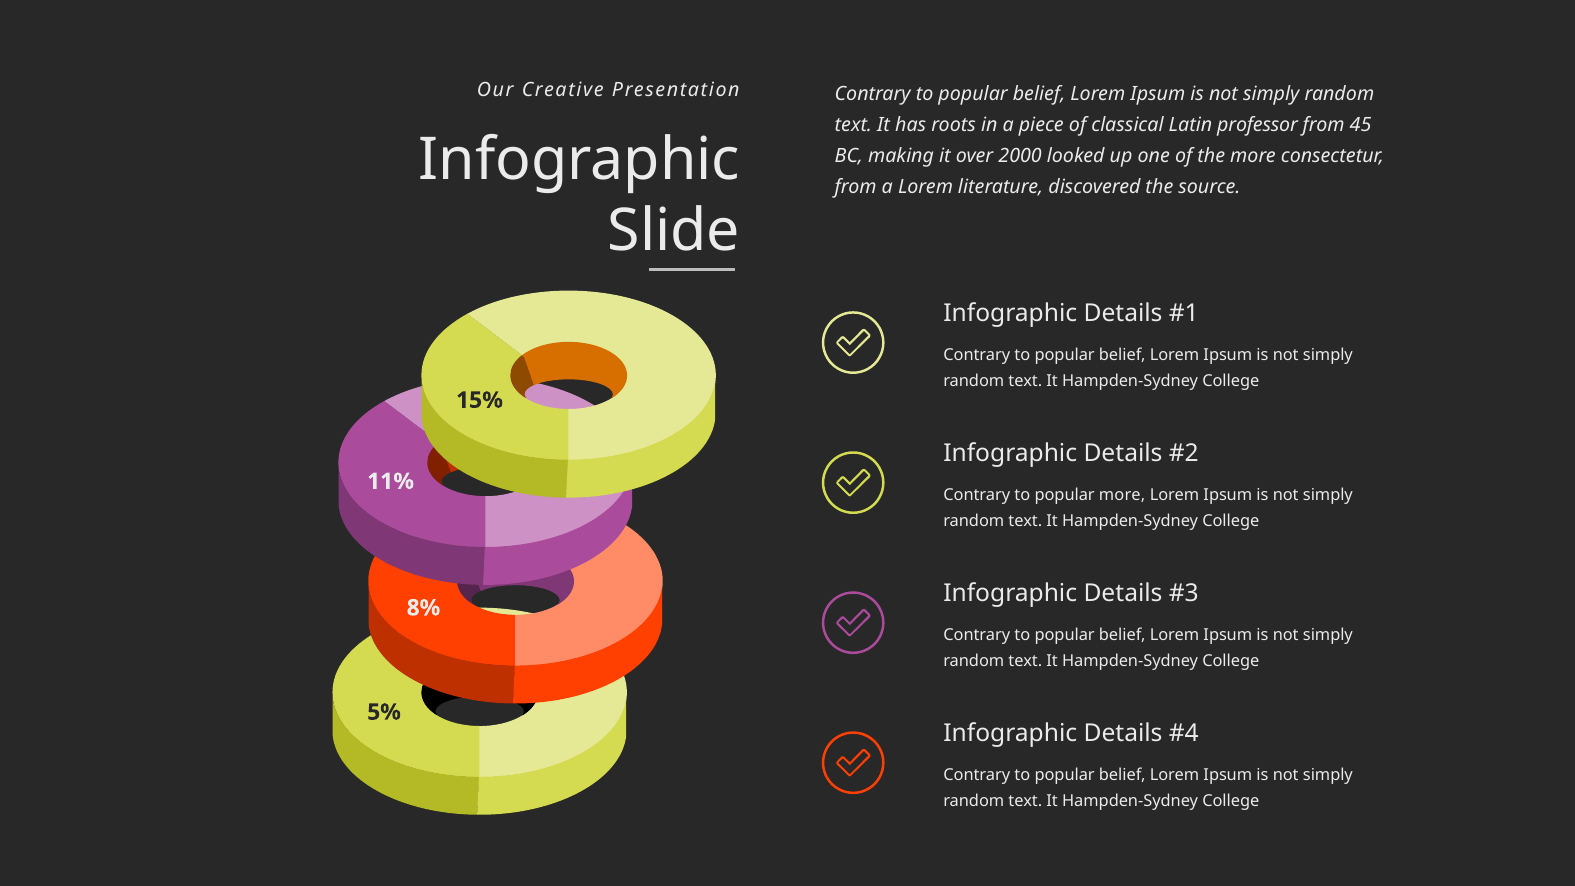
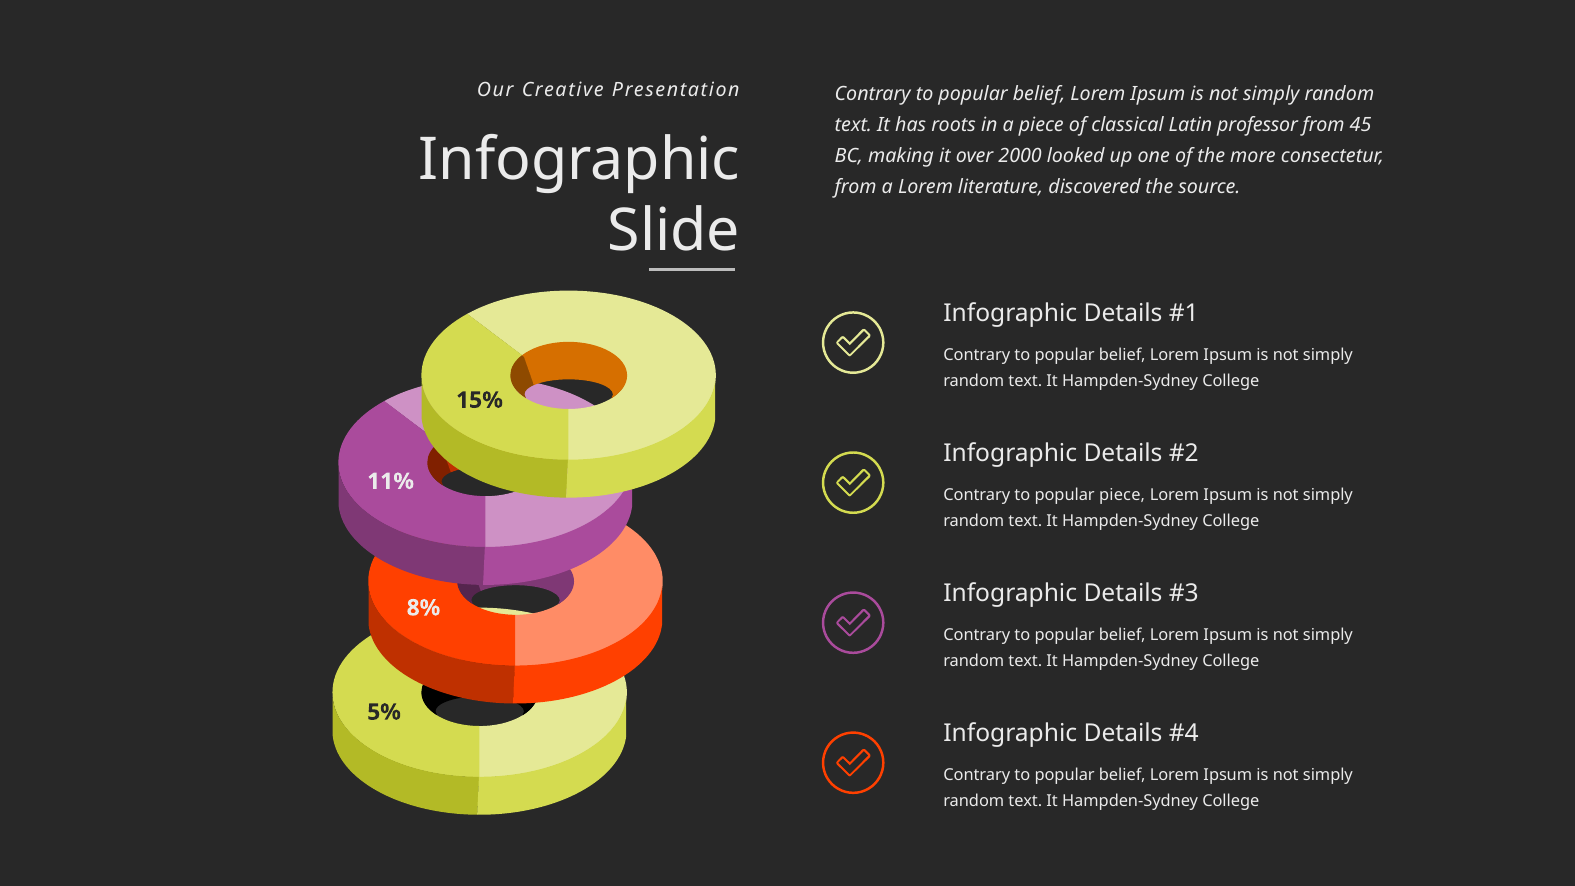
popular more: more -> piece
